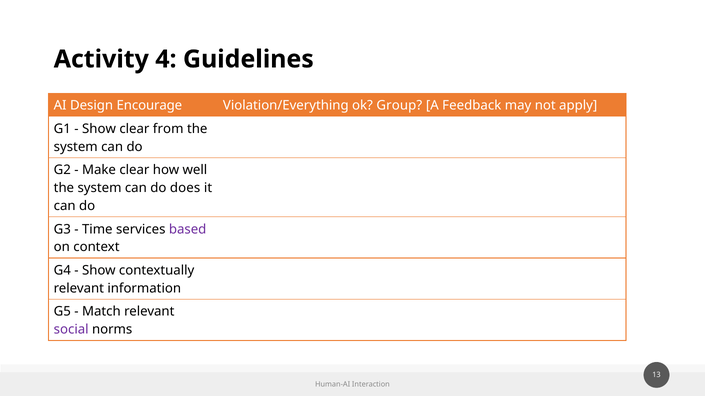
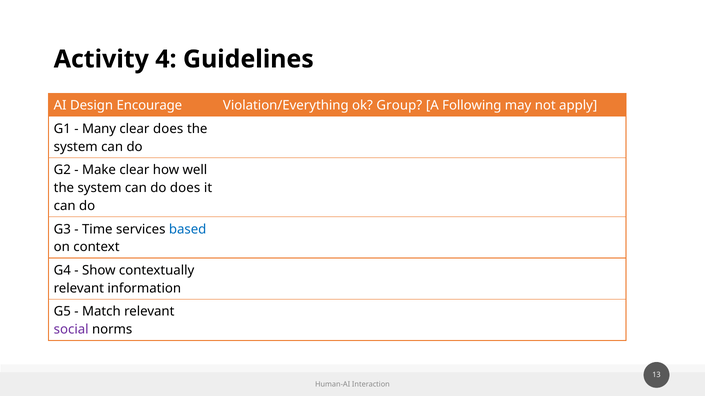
Feedback: Feedback -> Following
Show at (99, 129): Show -> Many
clear from: from -> does
based colour: purple -> blue
